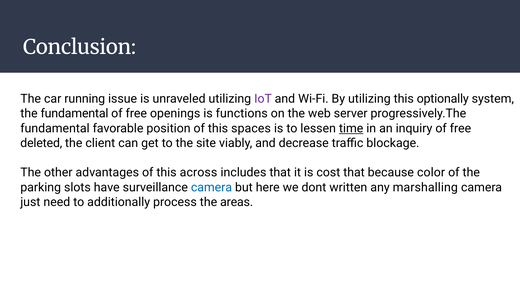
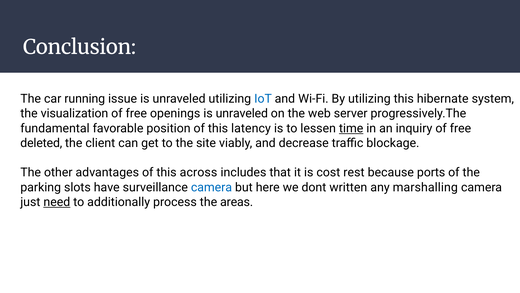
IoT colour: purple -> blue
optionally: optionally -> hibernate
the fundamental: fundamental -> visualization
openings is functions: functions -> unraveled
spaces: spaces -> latency
cost that: that -> rest
color: color -> ports
need underline: none -> present
